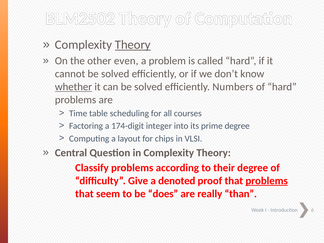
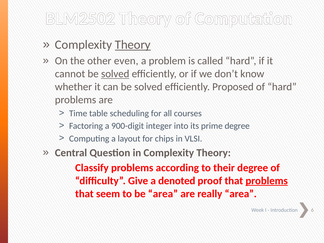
solved at (115, 74) underline: none -> present
whether underline: present -> none
Numbers: Numbers -> Proposed
174-digit: 174-digit -> 900-digit
be does: does -> area
really than: than -> area
